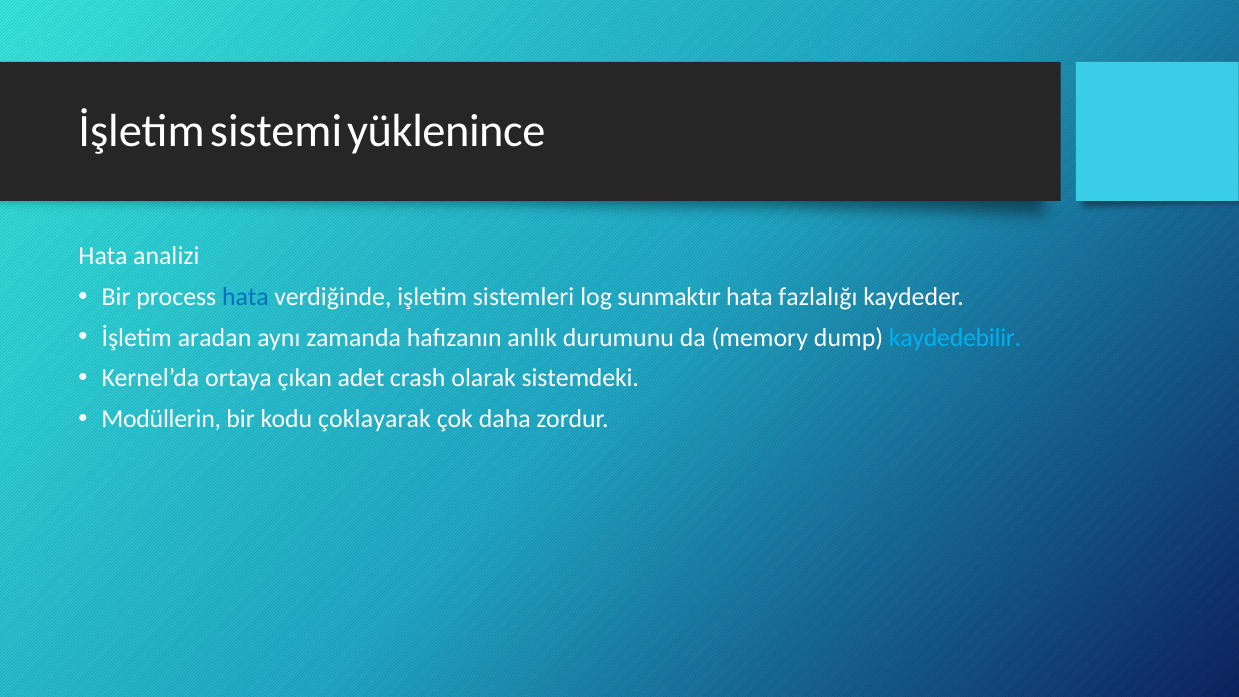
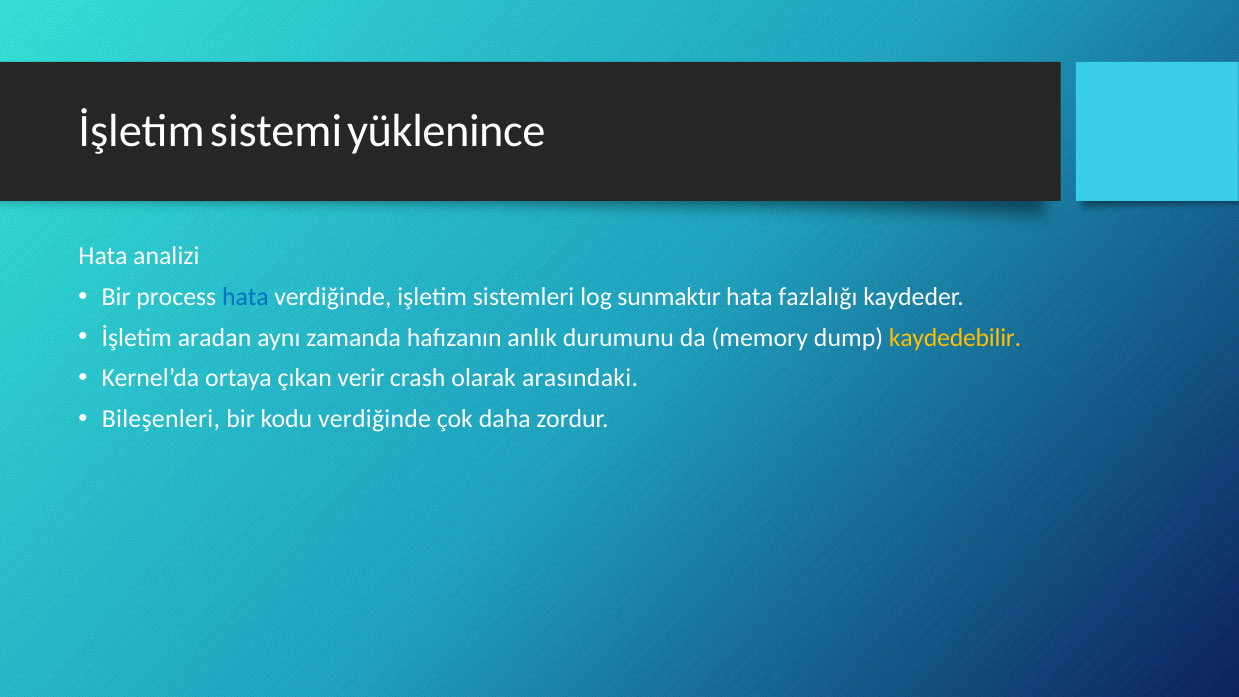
kaydedebilir colour: light blue -> yellow
adet: adet -> verir
sistemdeki: sistemdeki -> arasındaki
Modüllerin: Modüllerin -> Bileşenleri
kodu çoklayarak: çoklayarak -> verdiğinde
